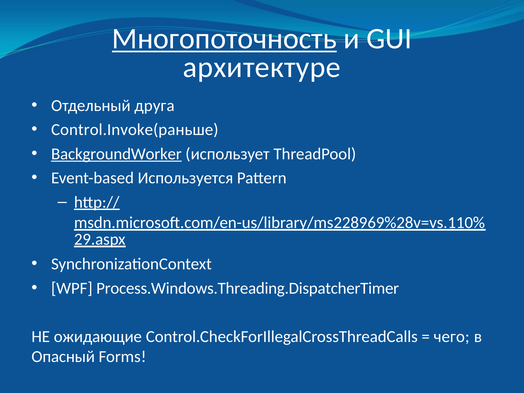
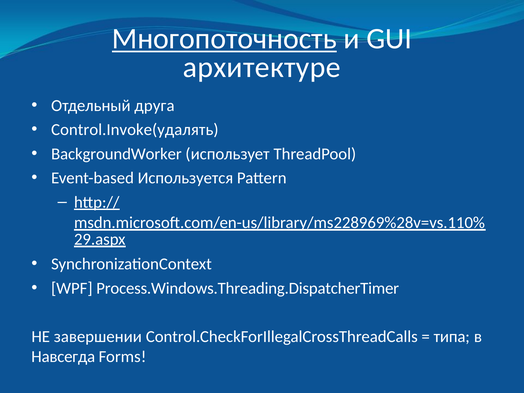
Control.Invoke(раньше: Control.Invoke(раньше -> Control.Invoke(удалять
BackgroundWorker underline: present -> none
ожидающие: ожидающие -> завершении
чего: чего -> типа
Опасный: Опасный -> Навсегда
